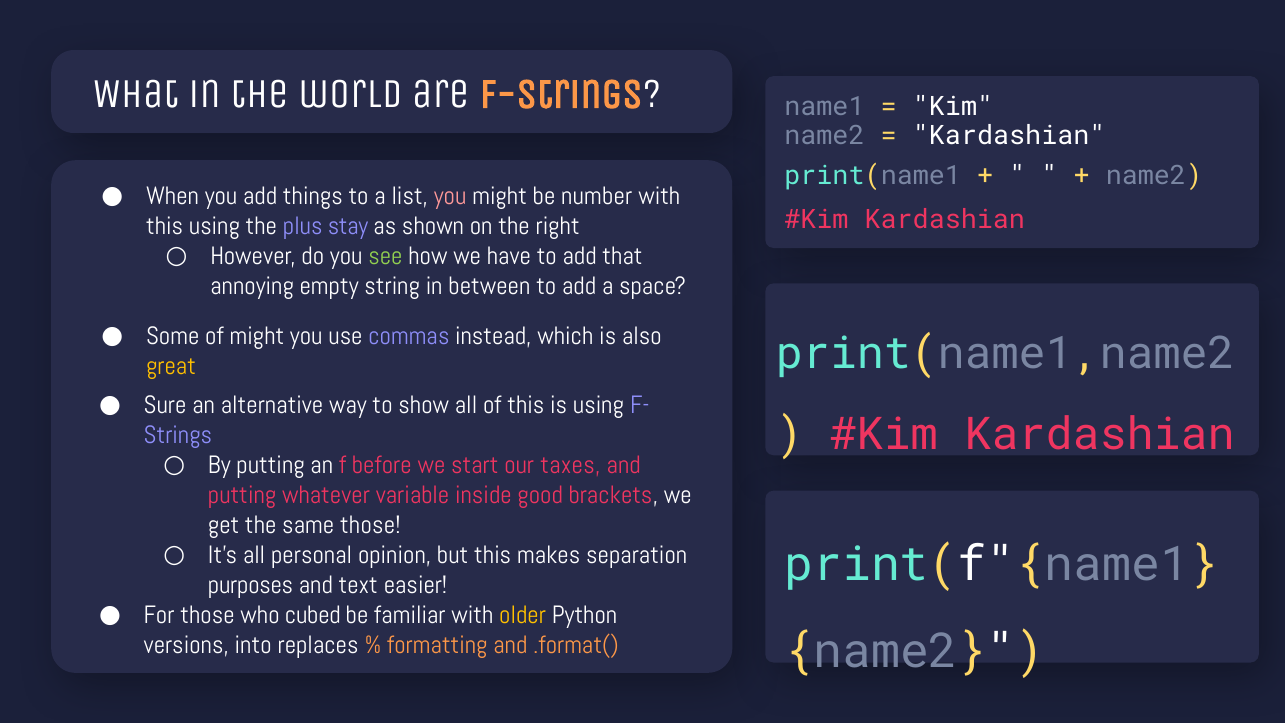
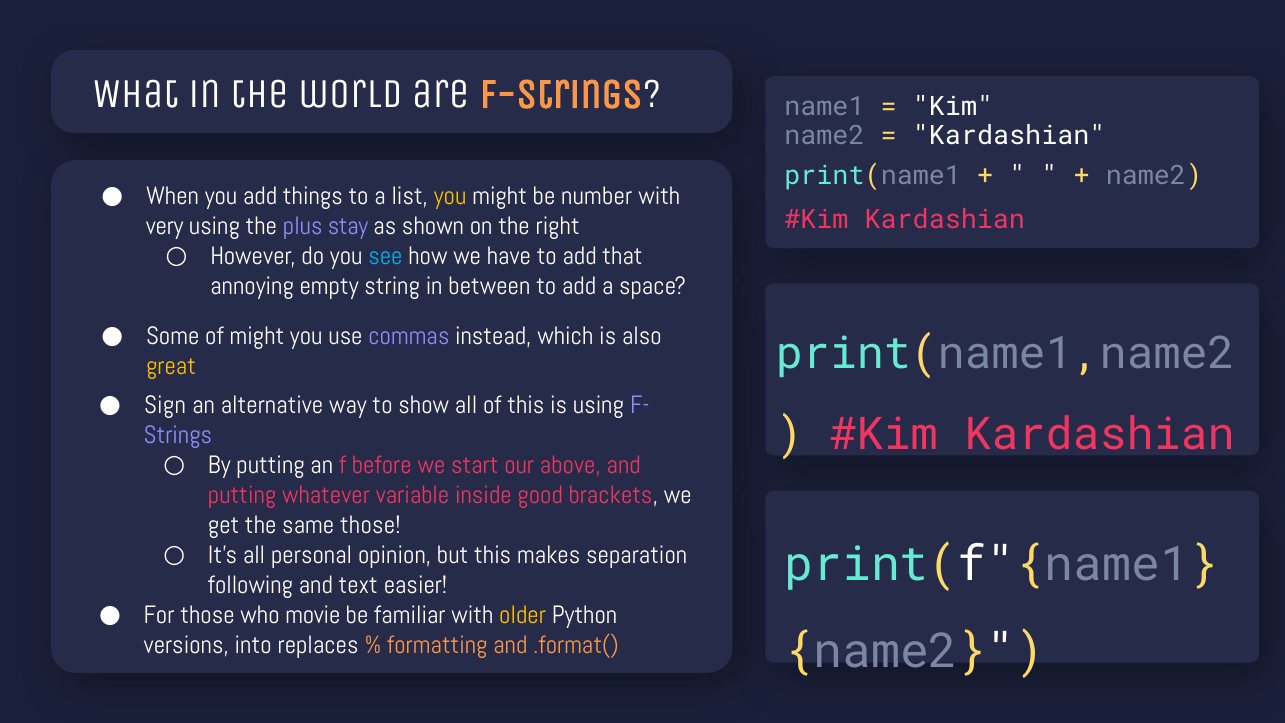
you at (450, 197) colour: pink -> yellow
this at (165, 227): this -> very
see colour: light green -> light blue
Sure: Sure -> Sign
taxes: taxes -> above
purposes: purposes -> following
cubed: cubed -> movie
